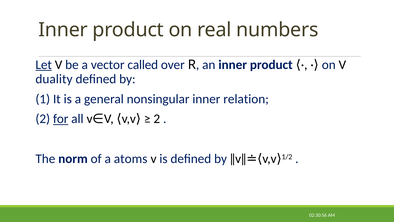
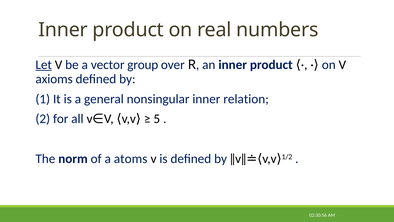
called: called -> group
duality: duality -> axioms
for underline: present -> none
2 at (157, 119): 2 -> 5
